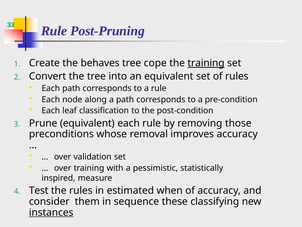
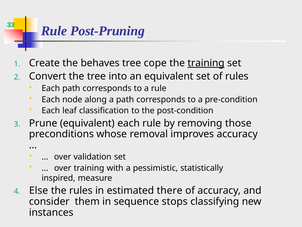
Test: Test -> Else
when: when -> there
these: these -> stops
instances underline: present -> none
